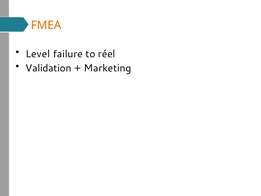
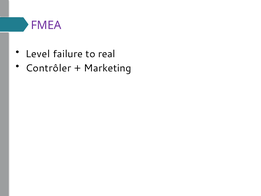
FMEA colour: orange -> purple
réel: réel -> real
Validation: Validation -> Contrôler
